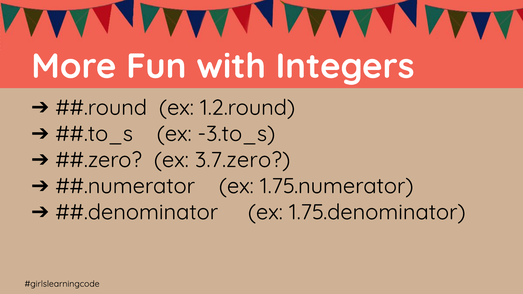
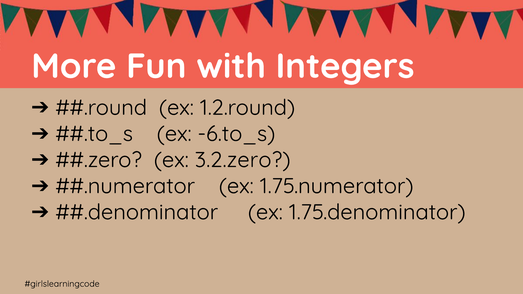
-3.to_s: -3.to_s -> -6.to_s
3.7.zero: 3.7.zero -> 3.2.zero
